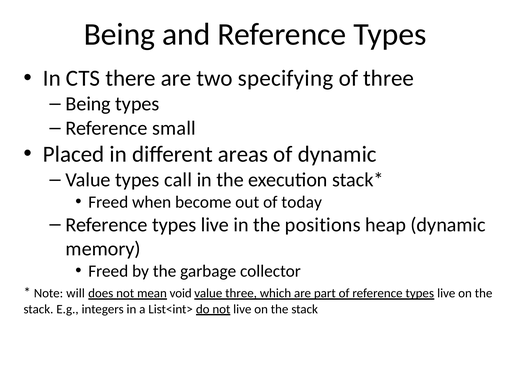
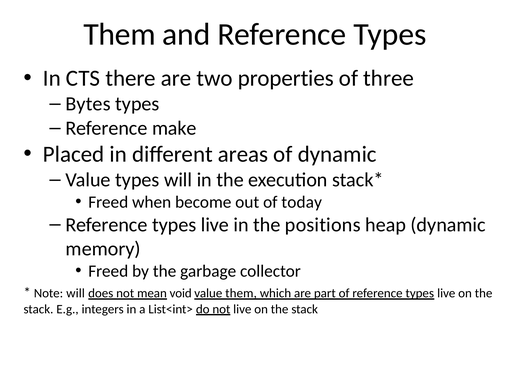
Being at (119, 35): Being -> Them
specifying: specifying -> properties
Being at (88, 104): Being -> Bytes
small: small -> make
types call: call -> will
value three: three -> them
